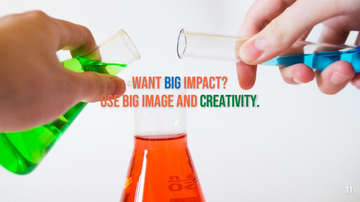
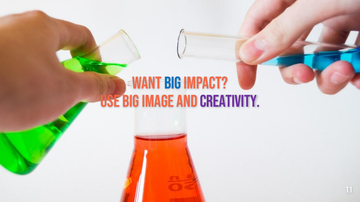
creativity colour: green -> purple
